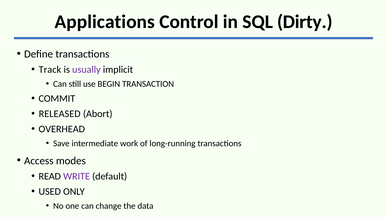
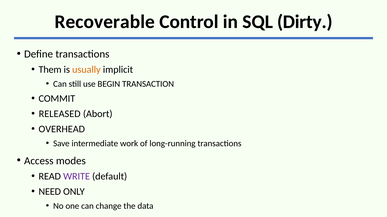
Applications: Applications -> Recoverable
Track: Track -> Them
usually colour: purple -> orange
USED: USED -> NEED
